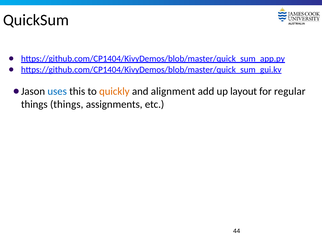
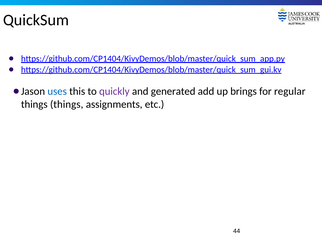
quickly colour: orange -> purple
alignment: alignment -> generated
layout: layout -> brings
